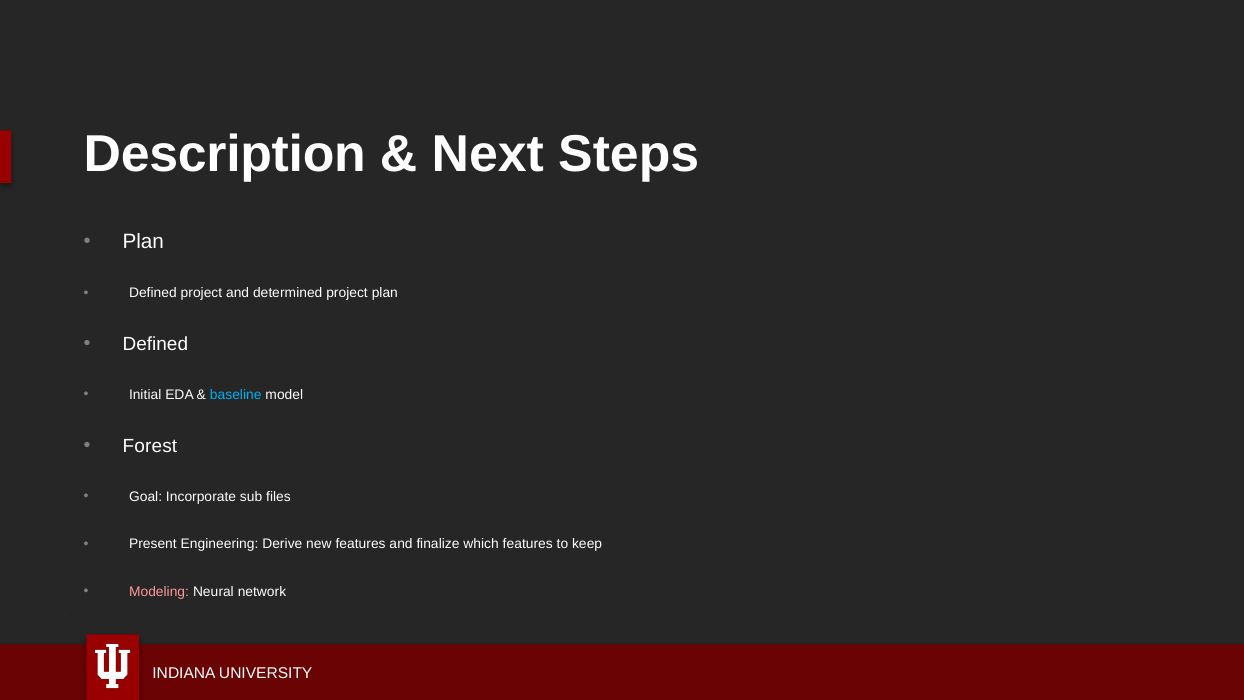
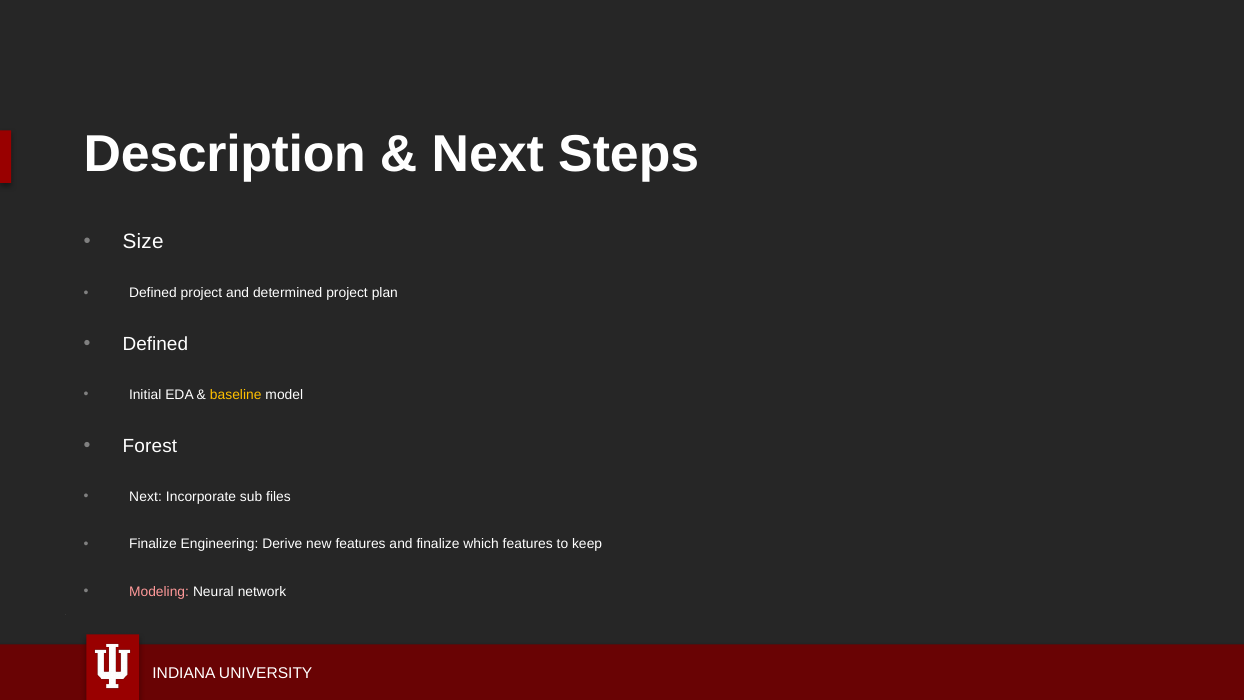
Plan at (143, 242): Plan -> Size
baseline colour: light blue -> yellow
Goal at (146, 496): Goal -> Next
Present at (153, 544): Present -> Finalize
